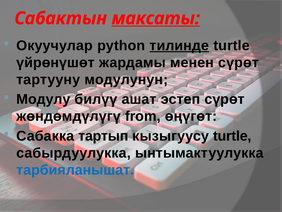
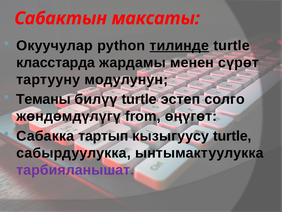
максаты underline: present -> none
үйрөнүшөт: үйрөнүшөт -> класстарда
Модулу: Модулу -> Теманы
билүү ашат: ашат -> turtle
эстеп сүрөт: сүрөт -> солго
тарбияланышат colour: blue -> purple
